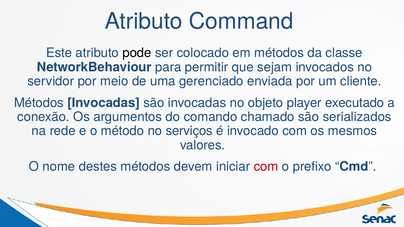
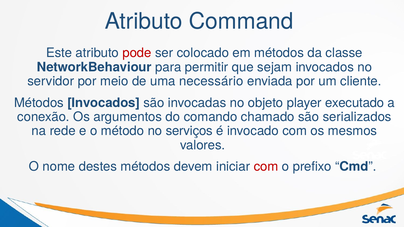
pode colour: black -> red
gerenciado: gerenciado -> necessário
Métodos Invocadas: Invocadas -> Invocados
